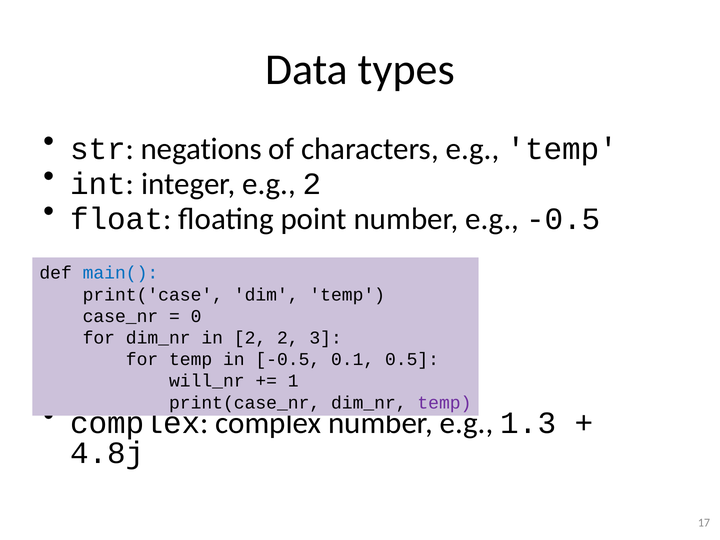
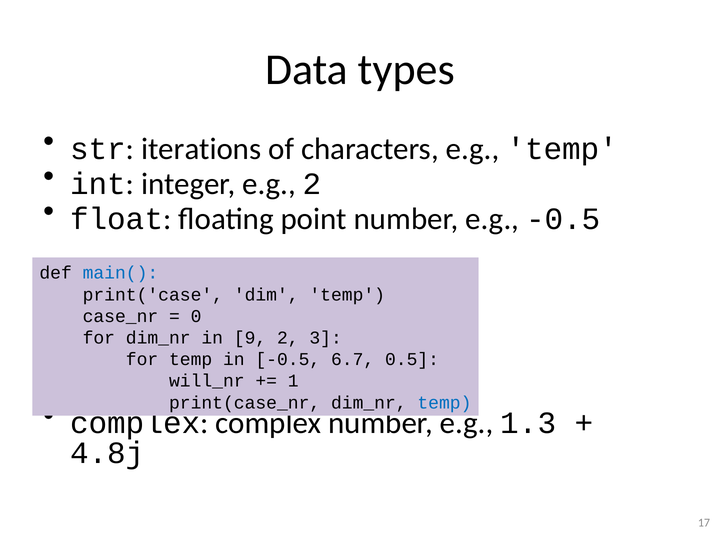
negations: negations -> iterations
in 2: 2 -> 9
0.1: 0.1 -> 6.7
temp at (444, 403) colour: purple -> blue
